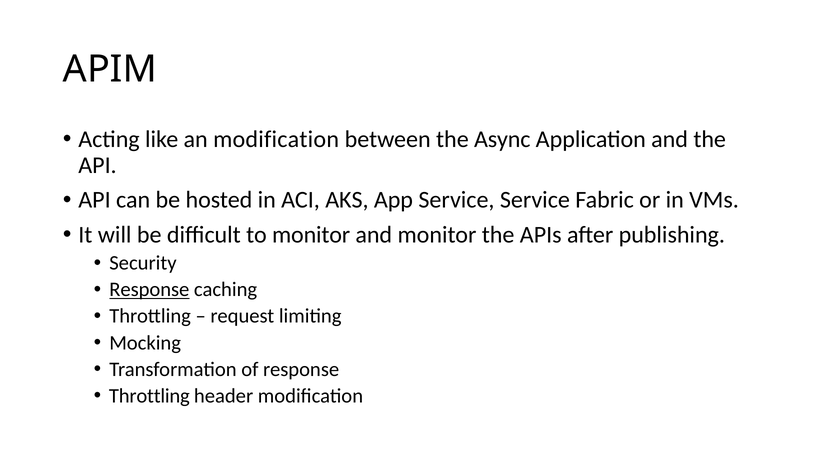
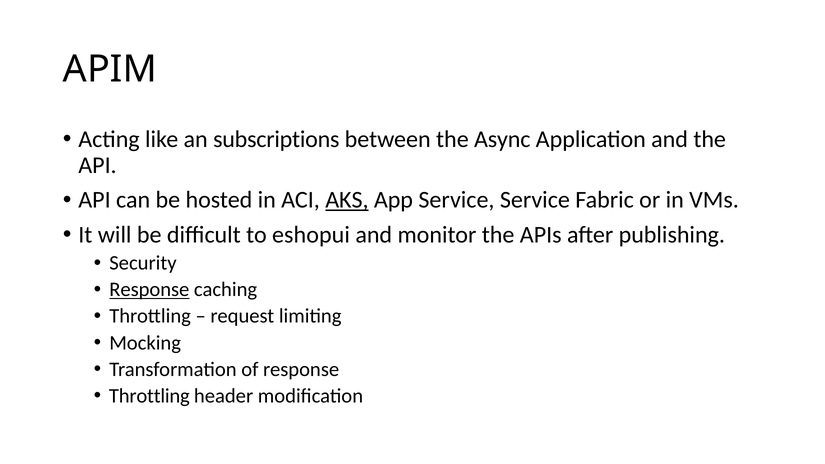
an modification: modification -> subscriptions
AKS underline: none -> present
to monitor: monitor -> eshopui
